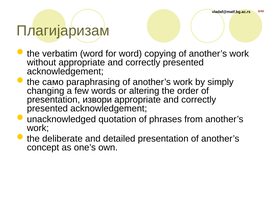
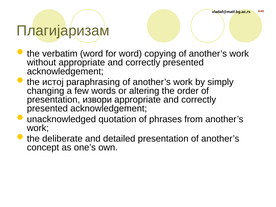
само: само -> истој
